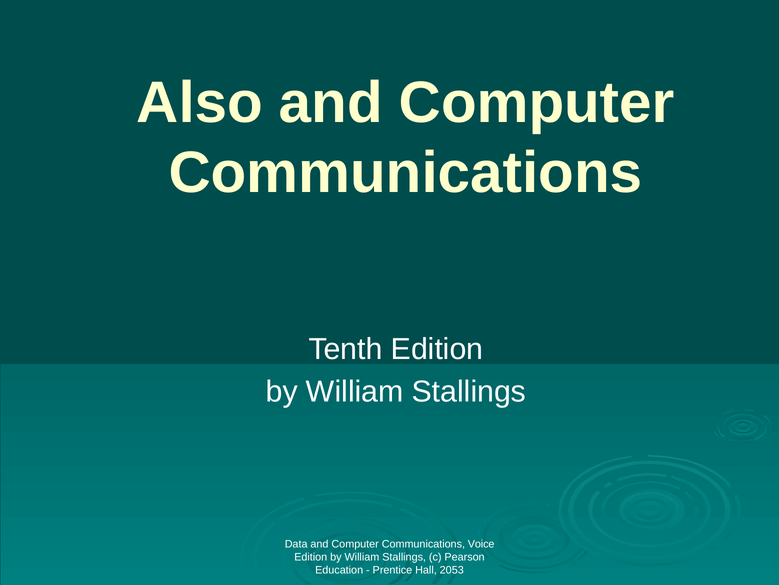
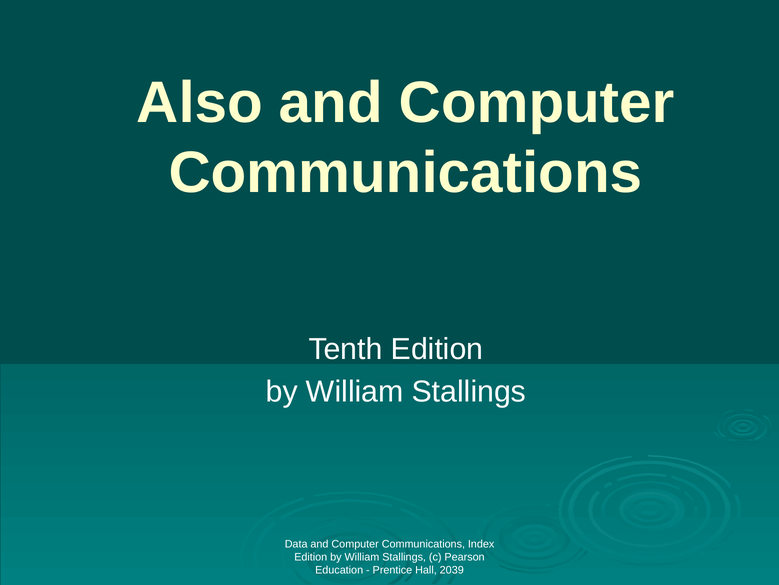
Voice: Voice -> Index
2053: 2053 -> 2039
